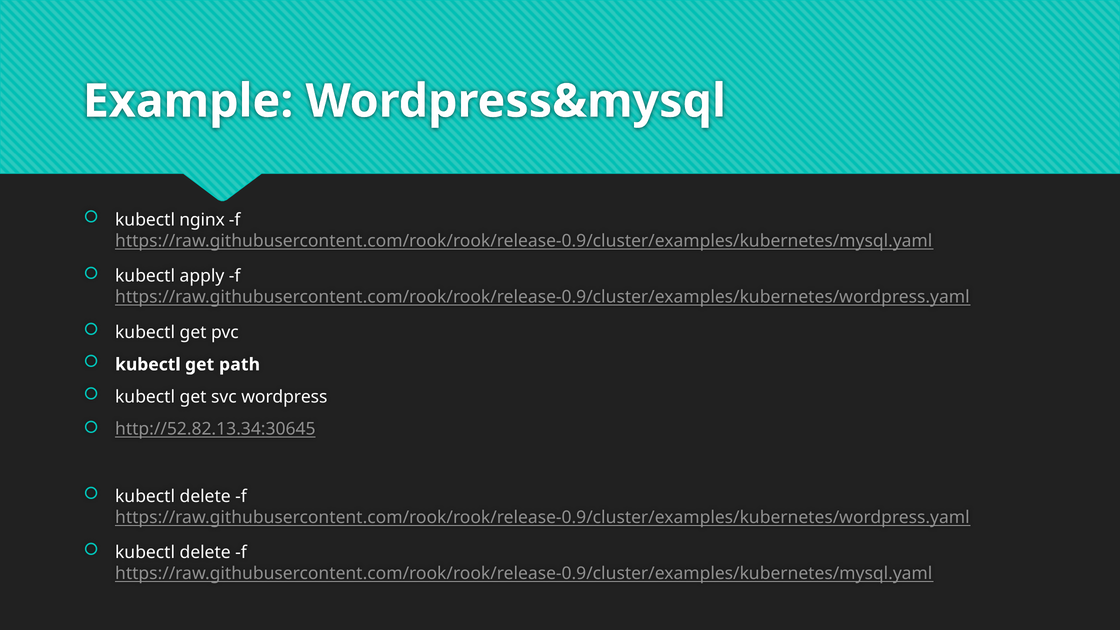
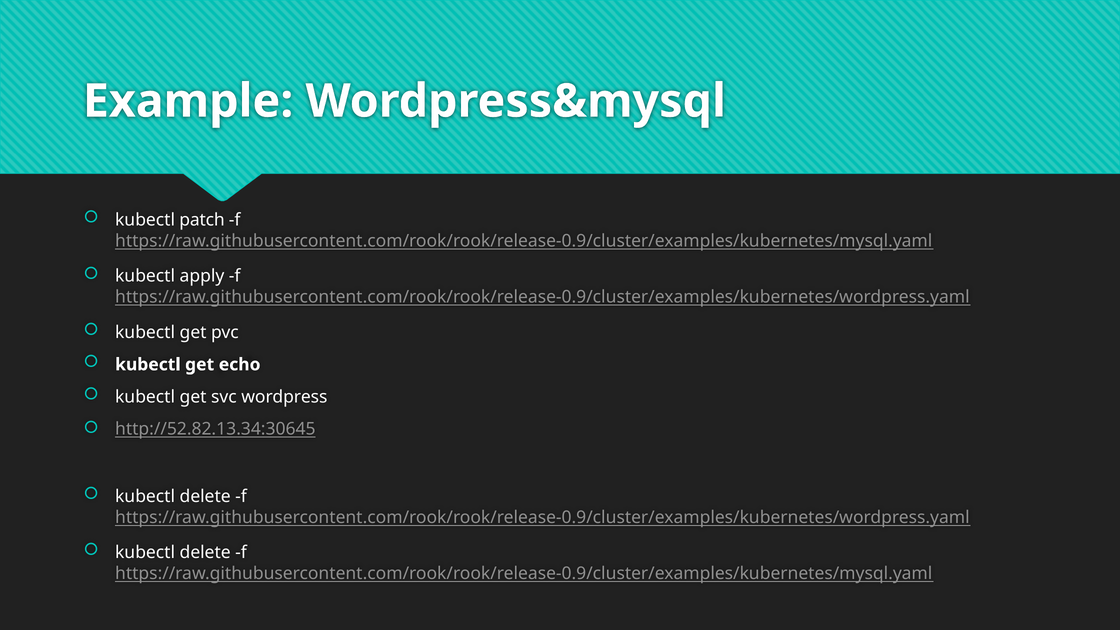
nginx: nginx -> patch
path: path -> echo
